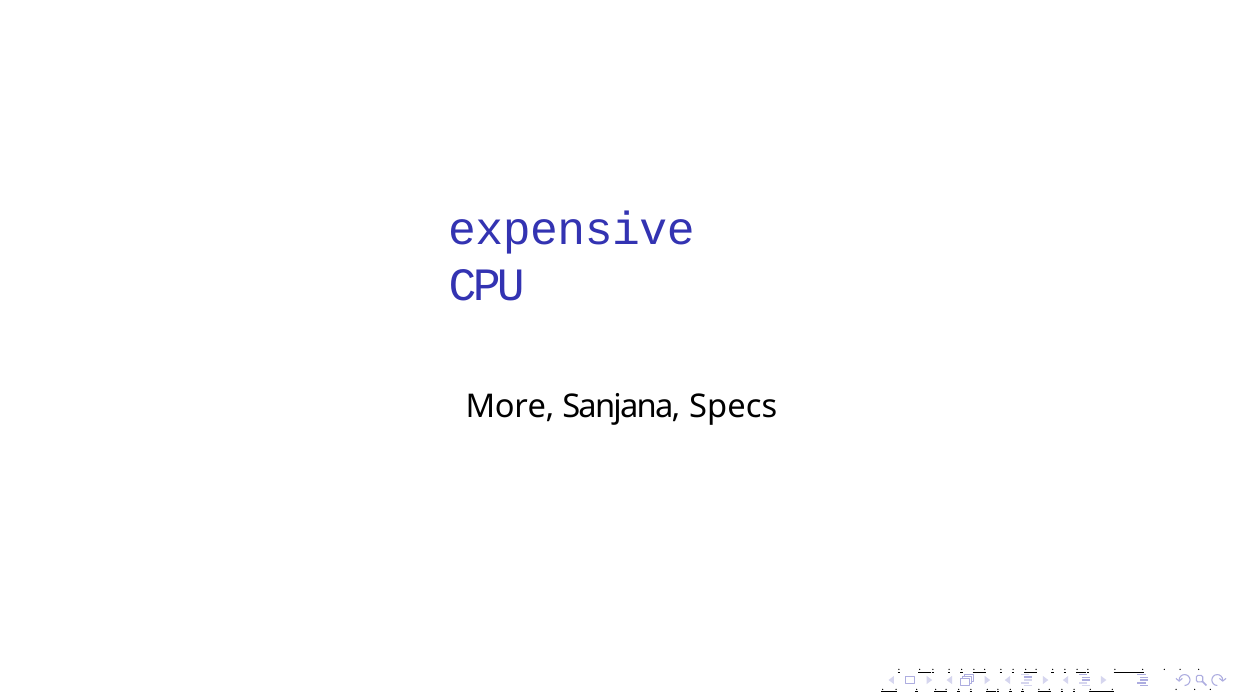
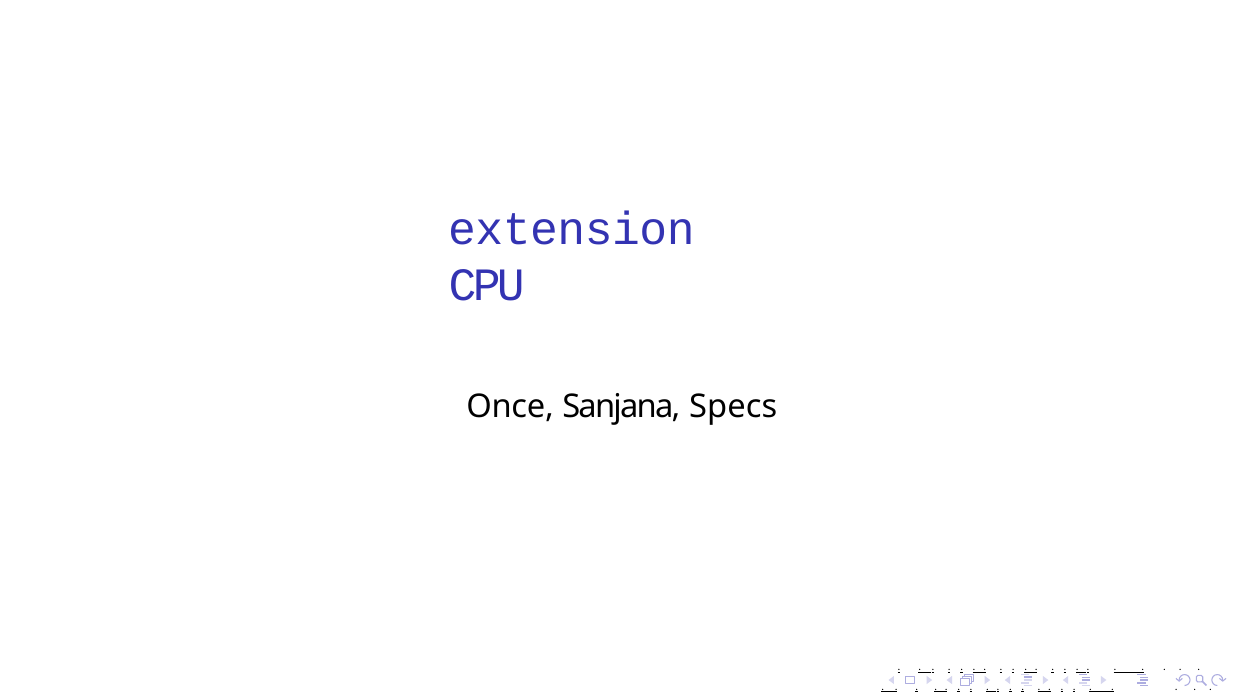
expensive: expensive -> extension
More: More -> Once
